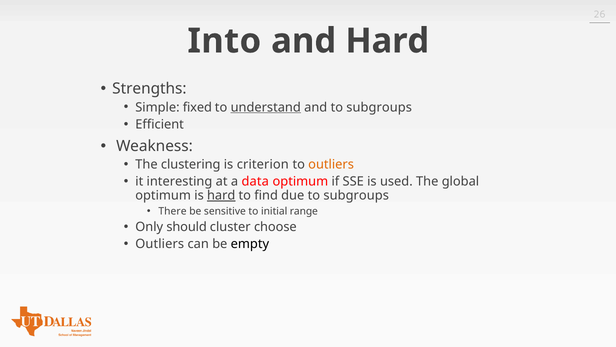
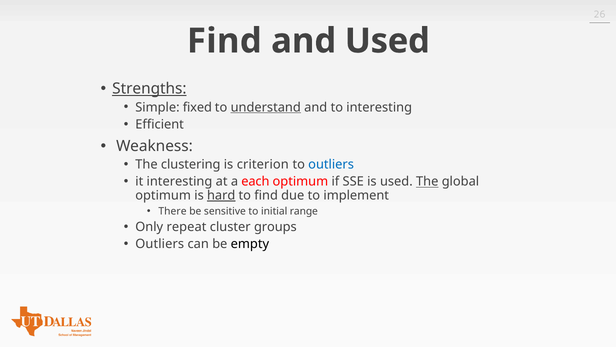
Into at (224, 41): Into -> Find
and Hard: Hard -> Used
Strengths underline: none -> present
and to subgroups: subgroups -> interesting
outliers at (331, 164) colour: orange -> blue
data: data -> each
The at (427, 181) underline: none -> present
due to subgroups: subgroups -> implement
should: should -> repeat
choose: choose -> groups
